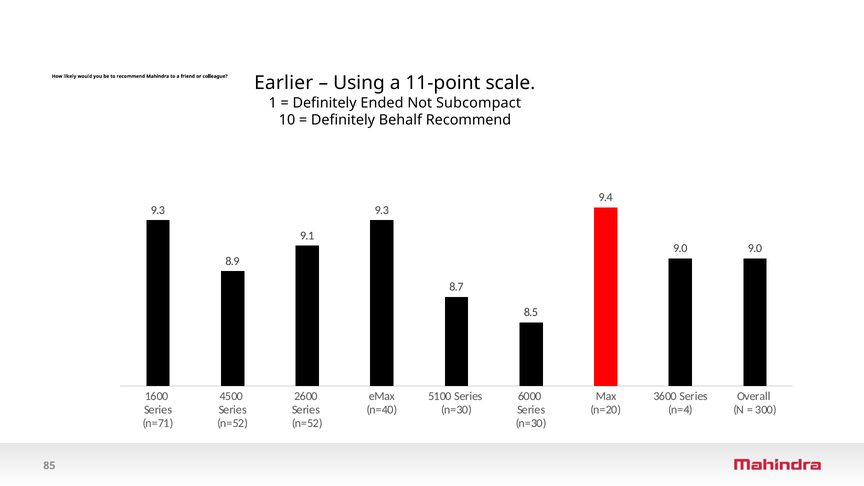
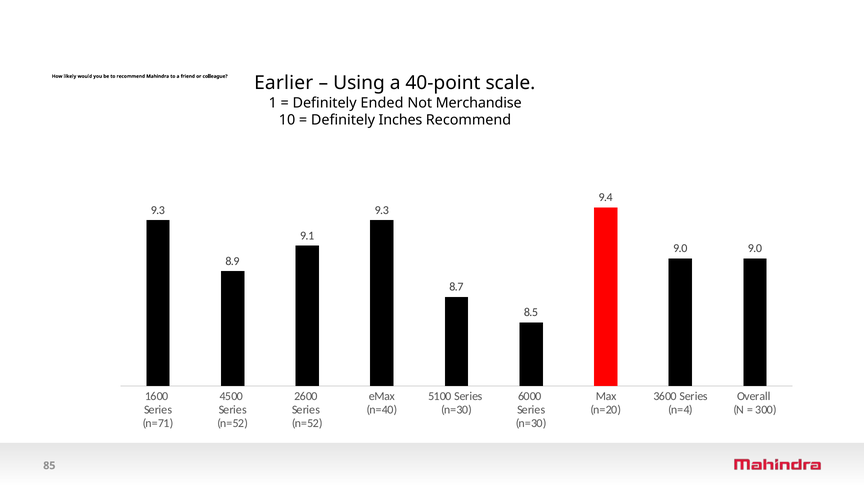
11-point: 11-point -> 40-point
Subcompact: Subcompact -> Merchandise
Behalf: Behalf -> Inches
